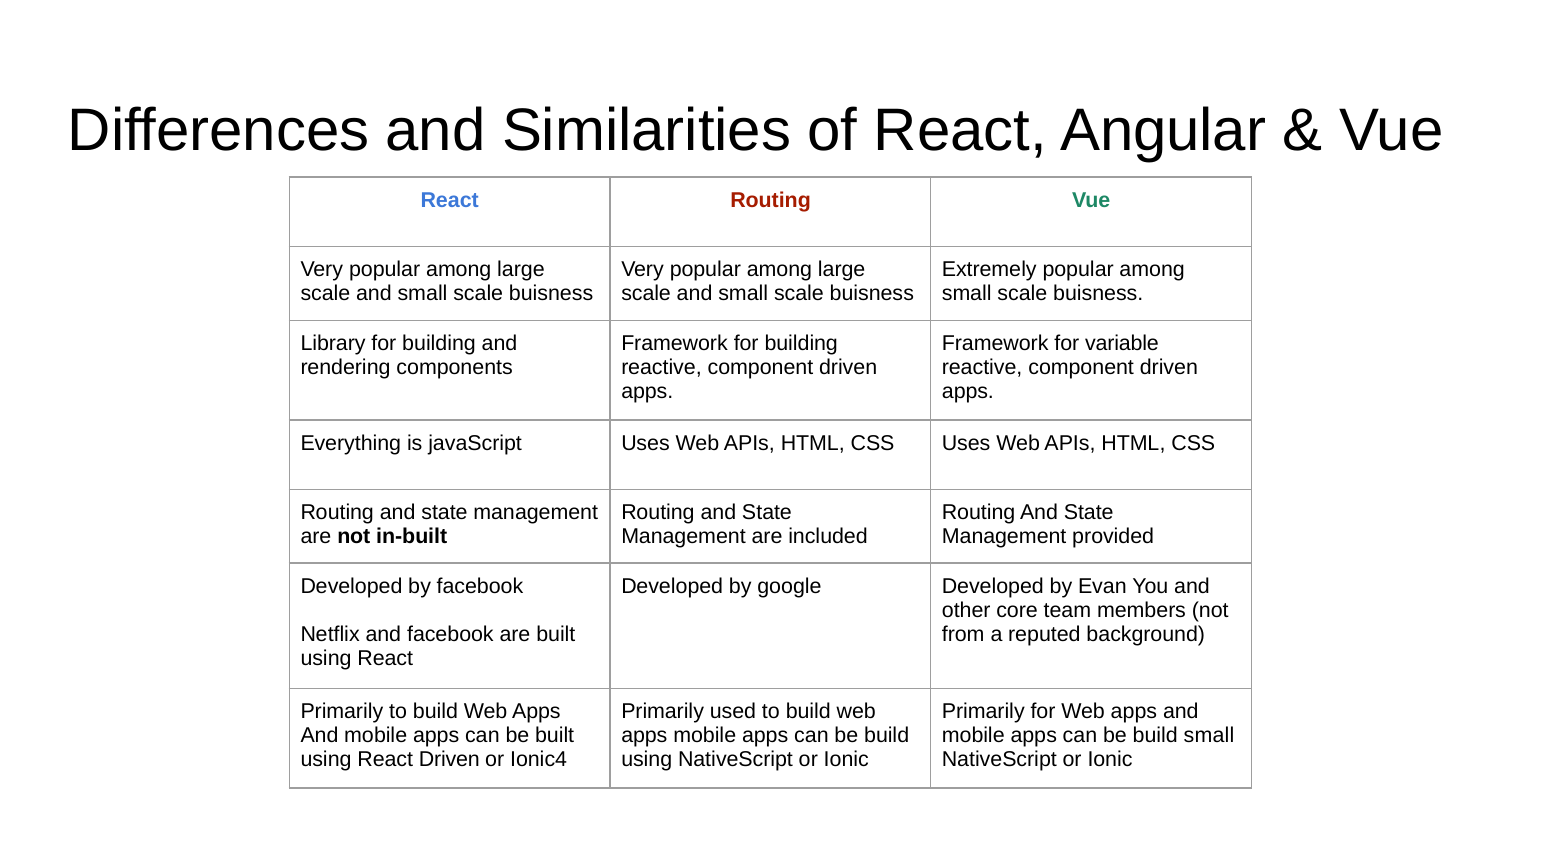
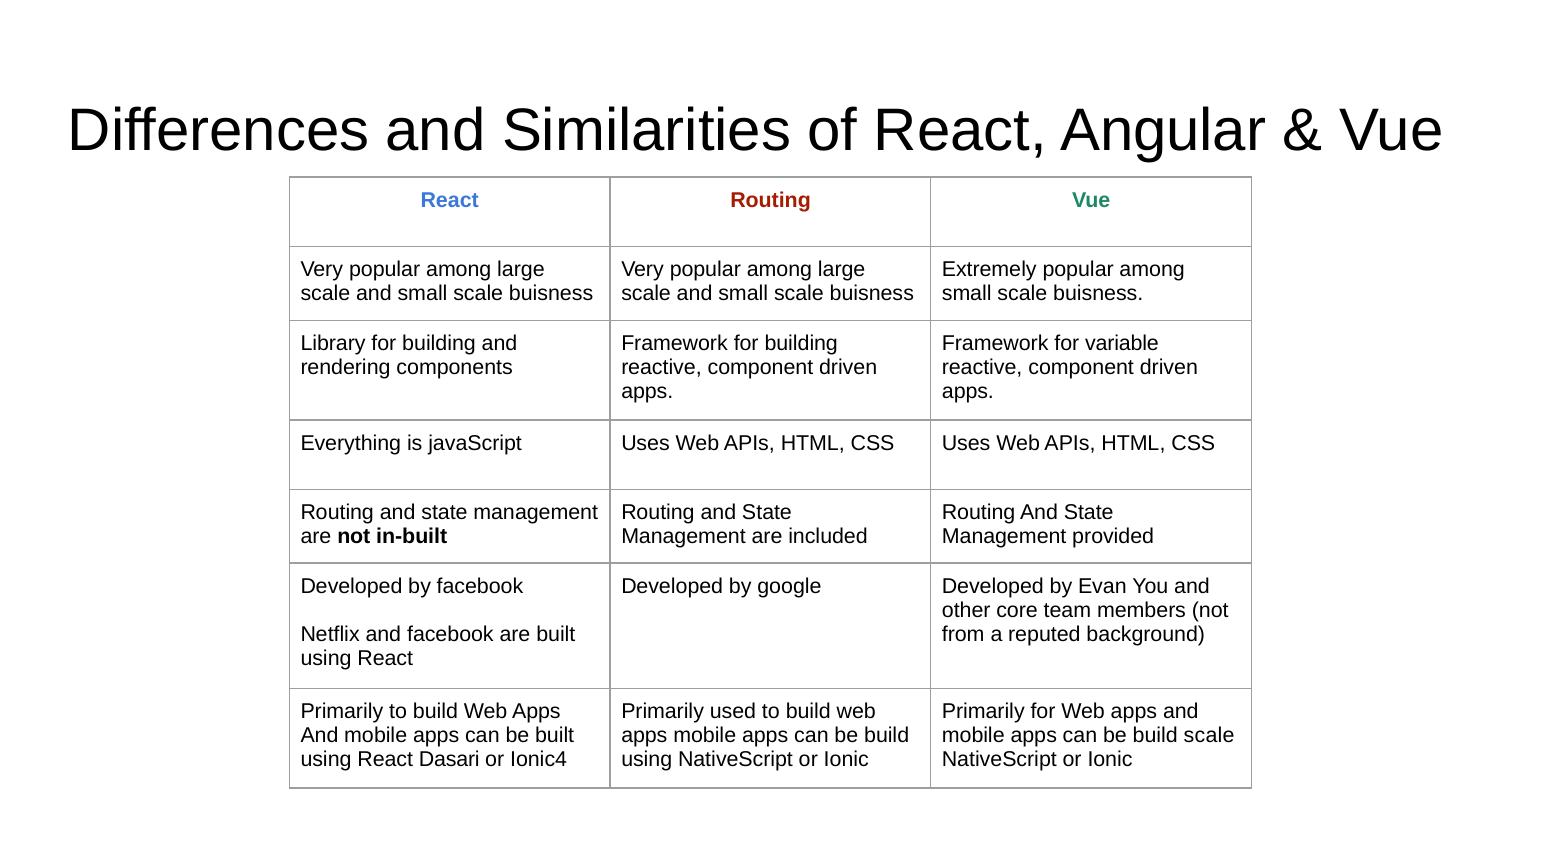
build small: small -> scale
React Driven: Driven -> Dasari
